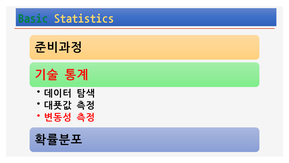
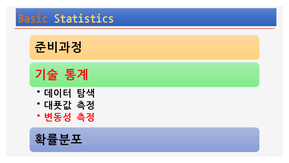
Basic colour: green -> orange
